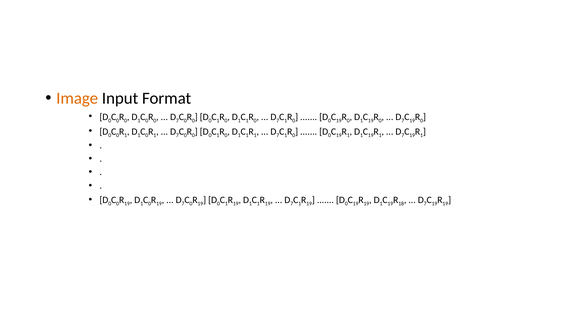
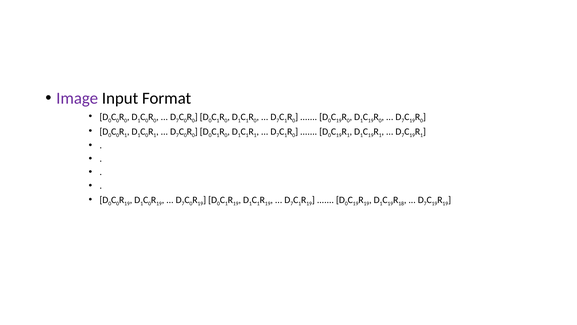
Image colour: orange -> purple
